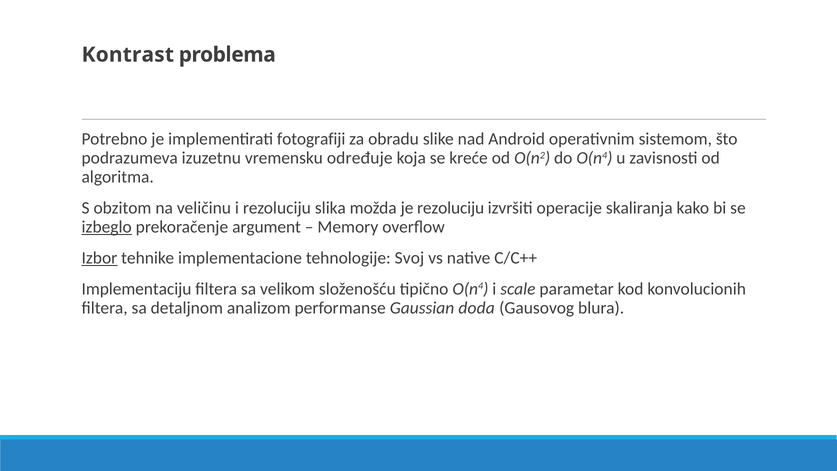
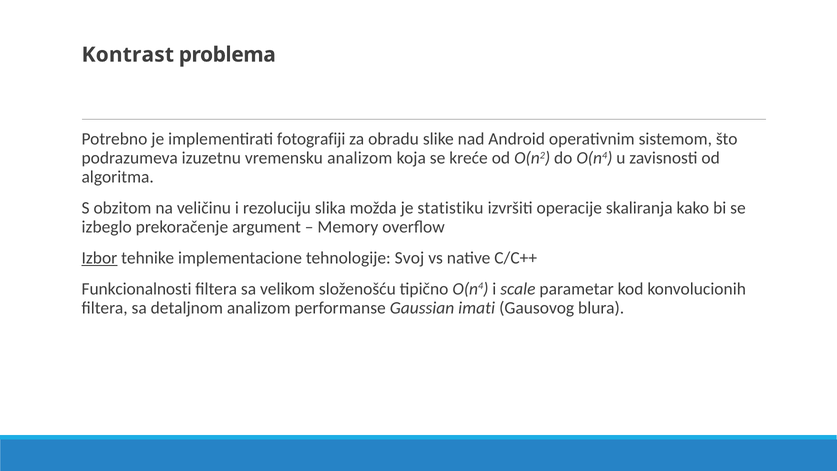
vremensku određuje: određuje -> analizom
je rezoluciju: rezoluciju -> statistiku
izbeglo underline: present -> none
Implementaciju: Implementaciju -> Funkcionalnosti
doda: doda -> imati
